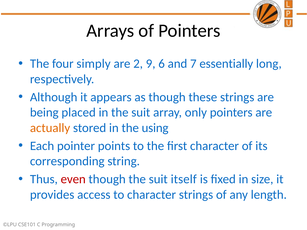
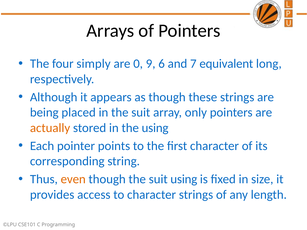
2: 2 -> 0
essentially: essentially -> equivalent
even colour: red -> orange
suit itself: itself -> using
